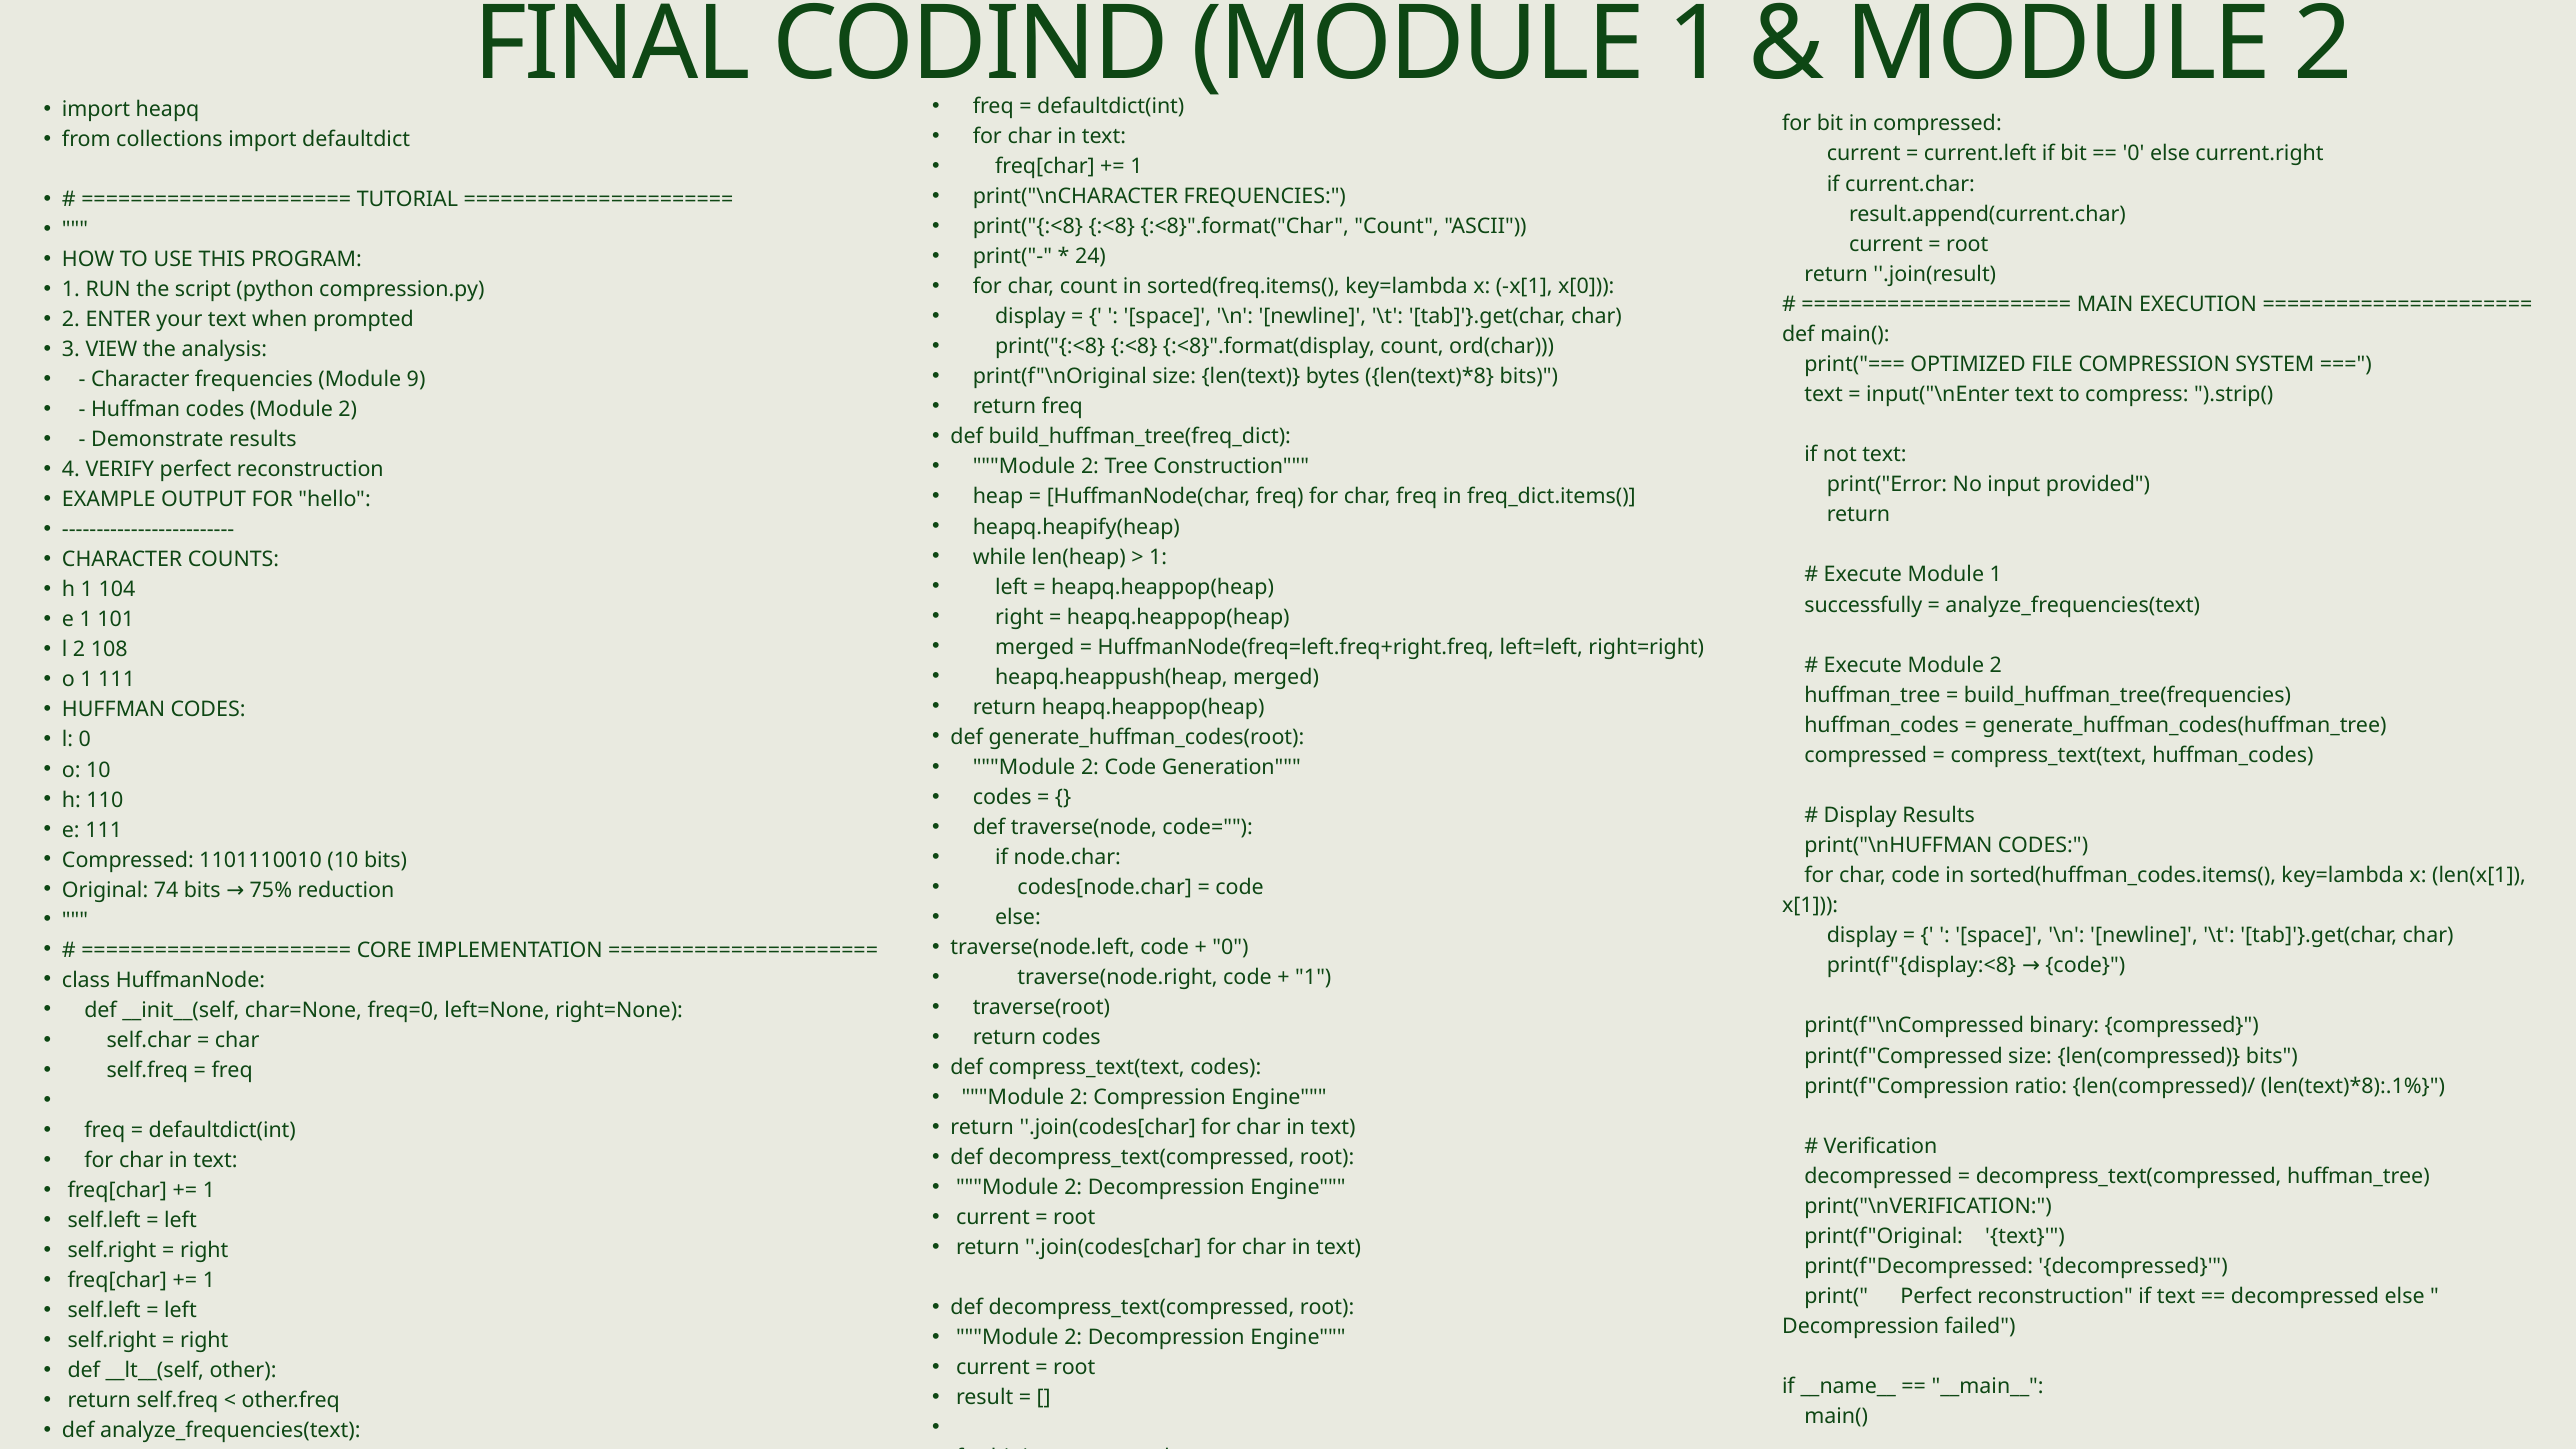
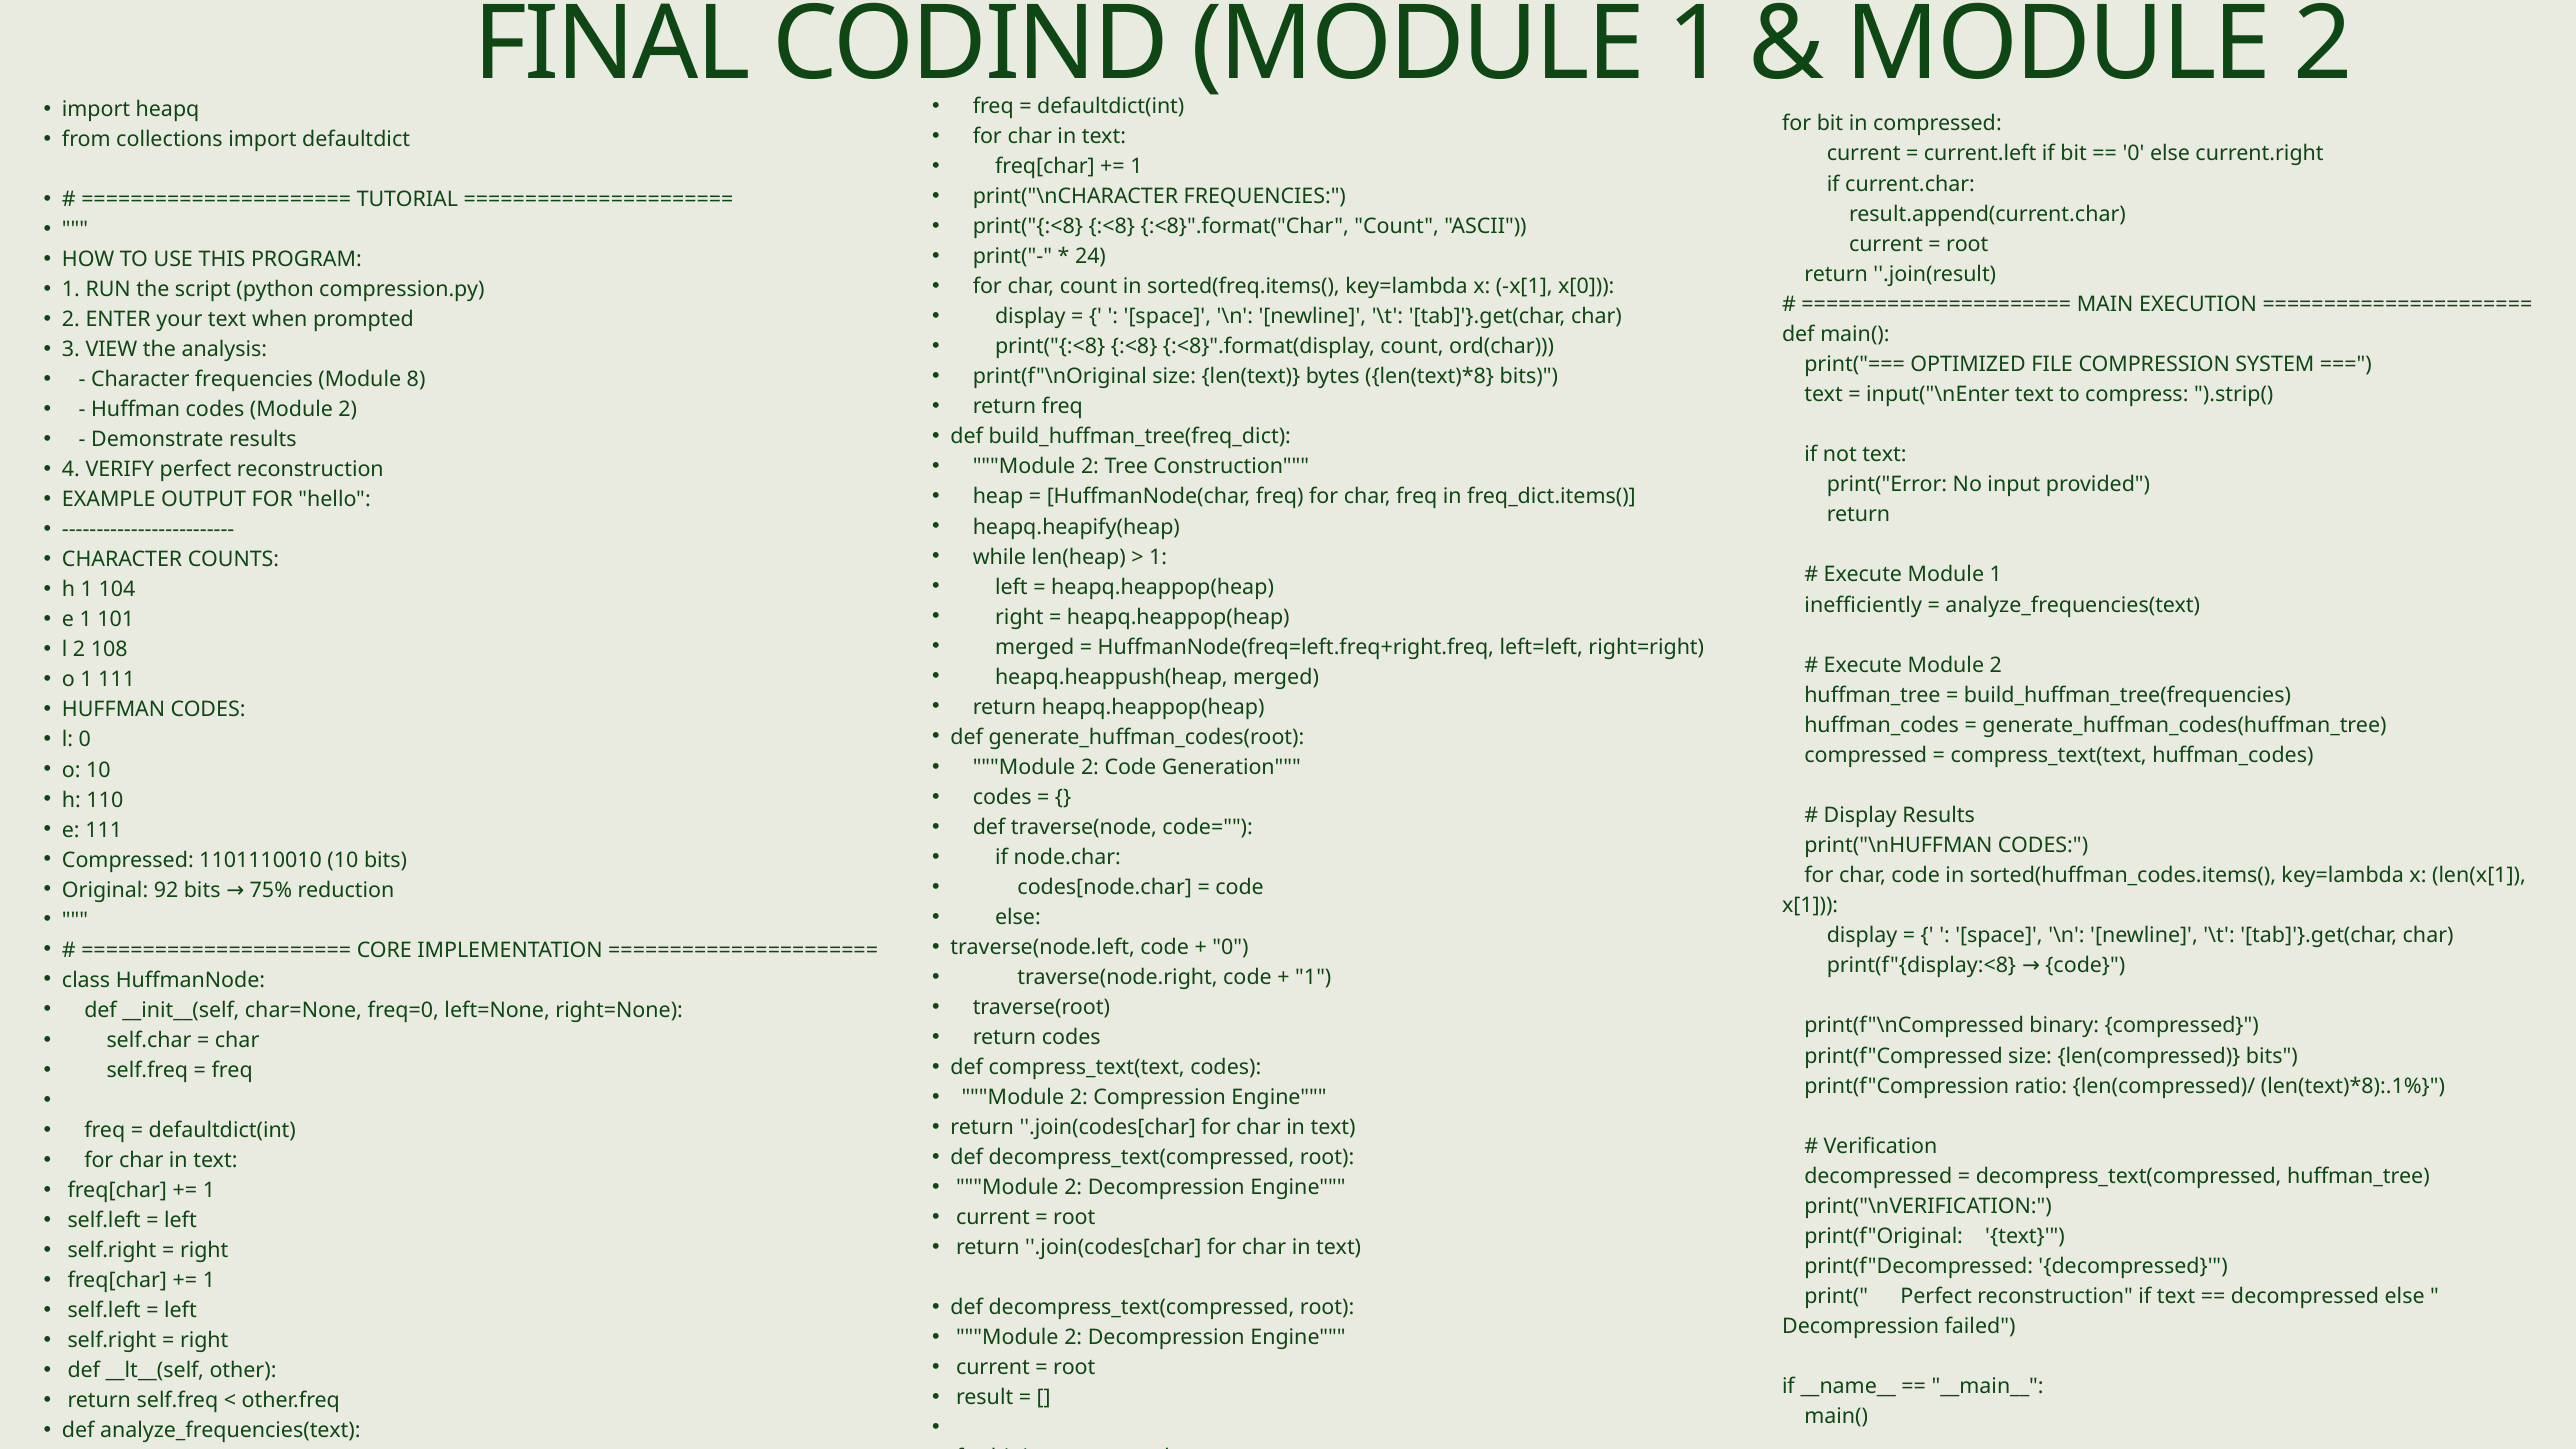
9: 9 -> 8
successfully: successfully -> inefficiently
74: 74 -> 92
